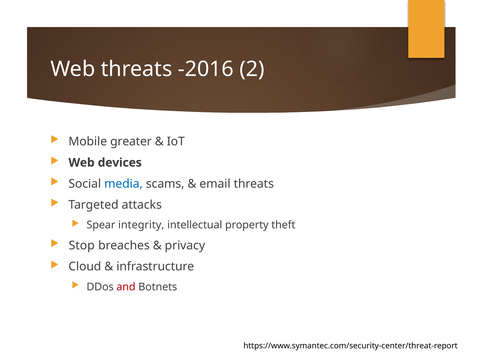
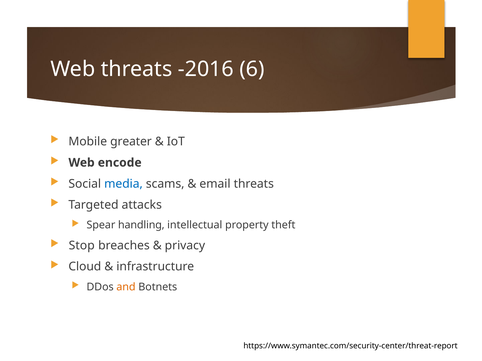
2: 2 -> 6
devices: devices -> encode
integrity: integrity -> handling
and colour: red -> orange
